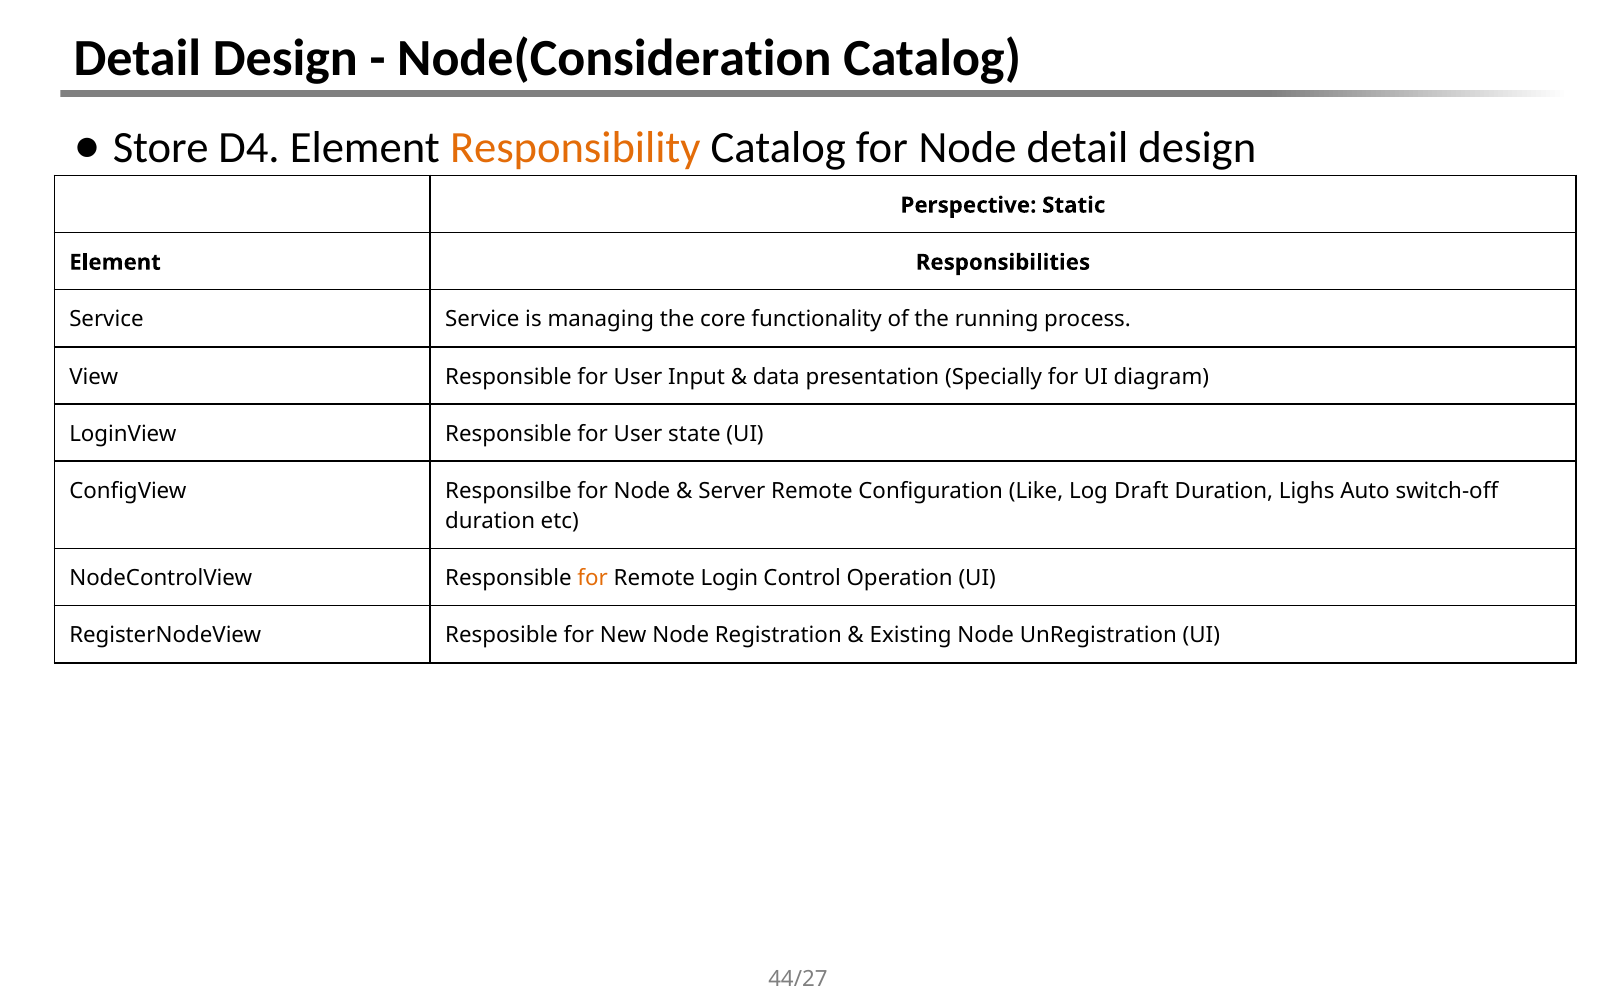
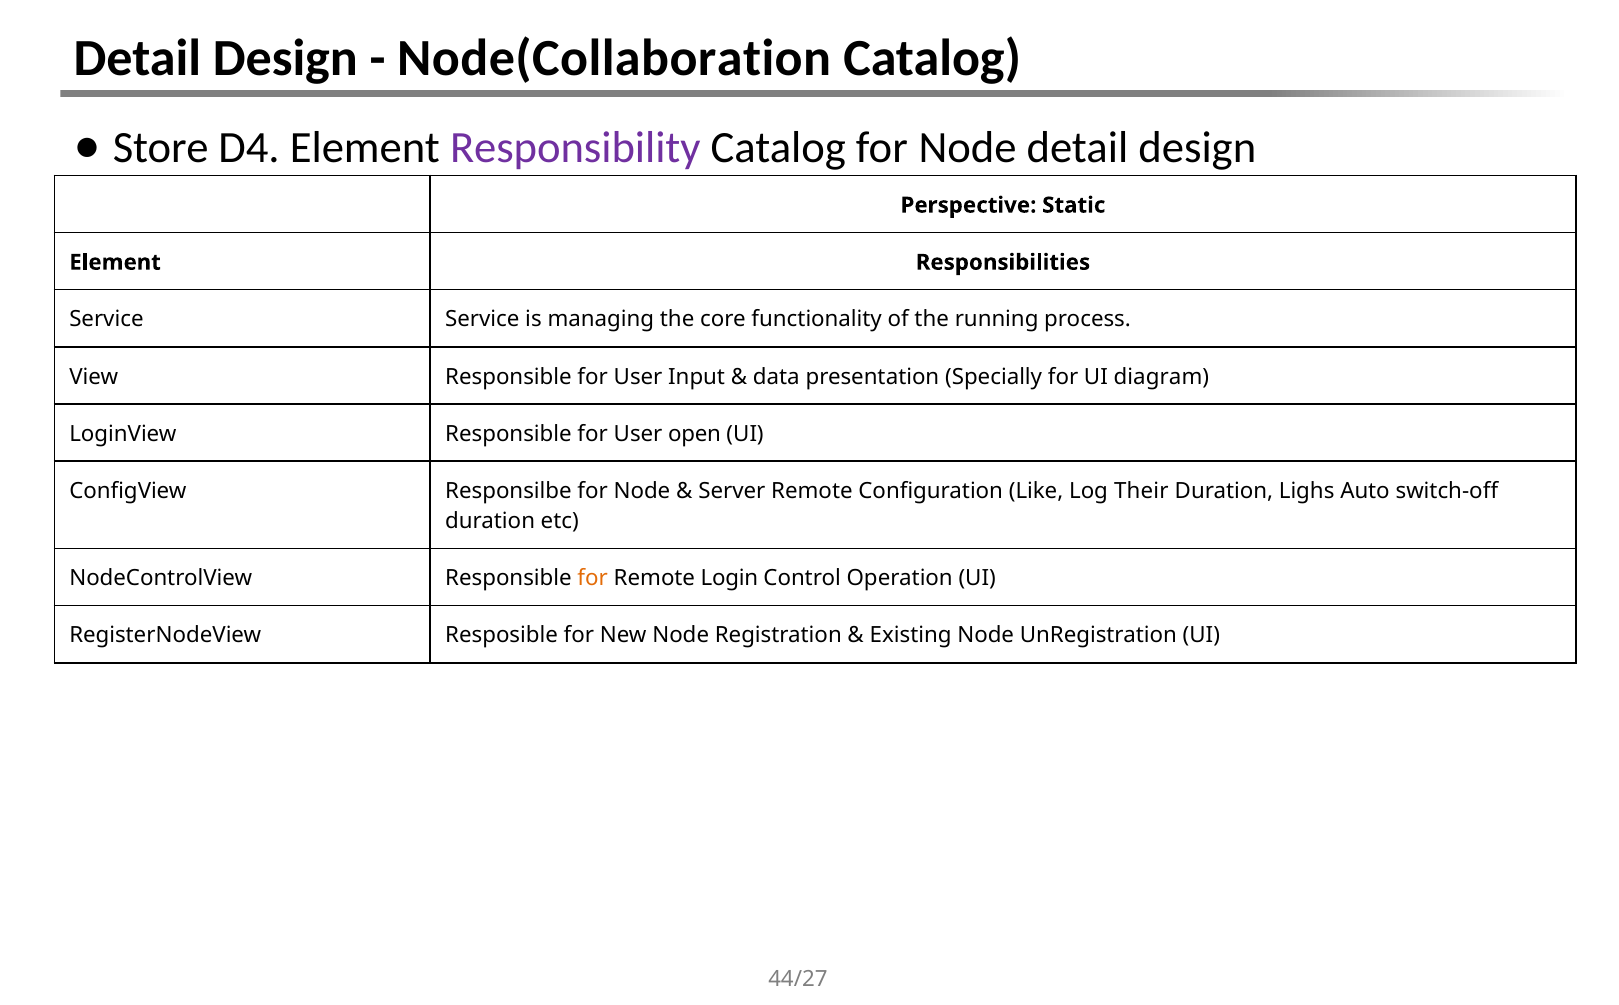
Node(Consideration: Node(Consideration -> Node(Collaboration
Responsibility colour: orange -> purple
state: state -> open
Draft: Draft -> Their
